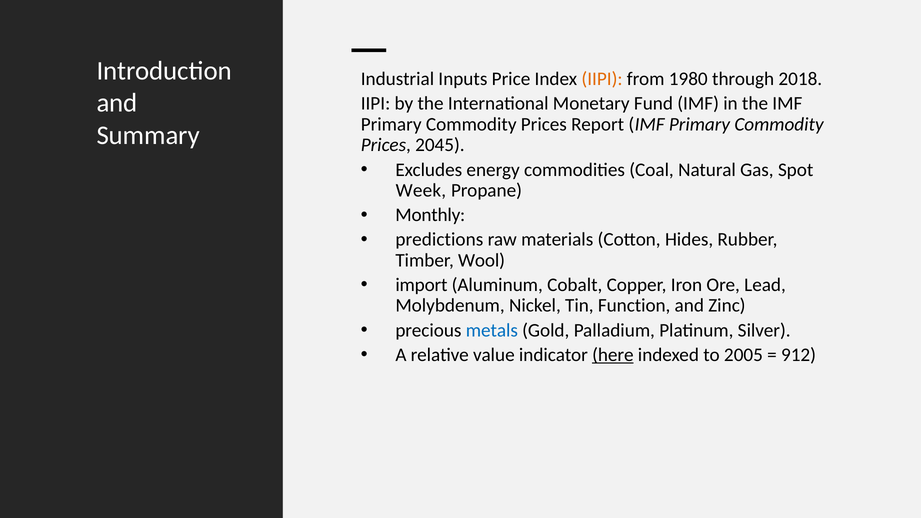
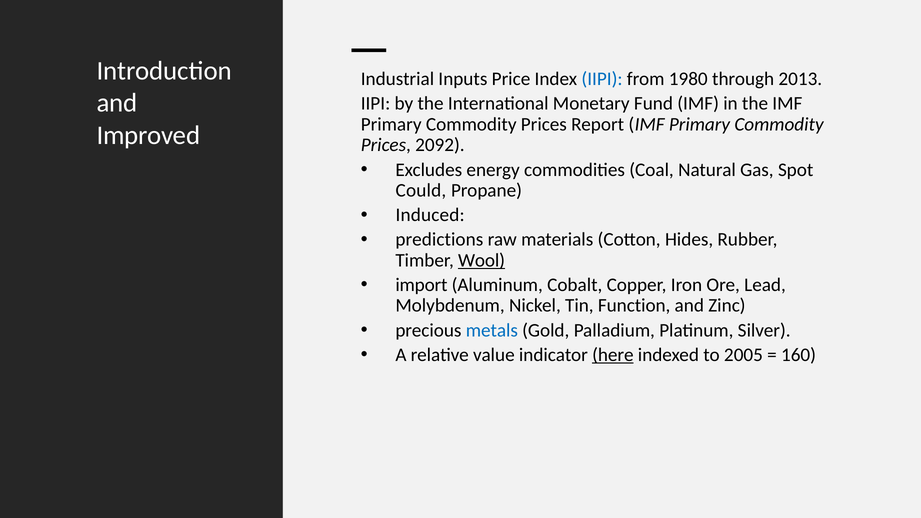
IIPI at (602, 79) colour: orange -> blue
2018: 2018 -> 2013
Summary: Summary -> Improved
2045: 2045 -> 2092
Week: Week -> Could
Monthly: Monthly -> Induced
Wool underline: none -> present
912: 912 -> 160
